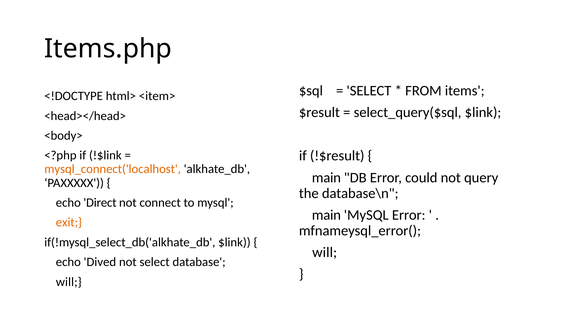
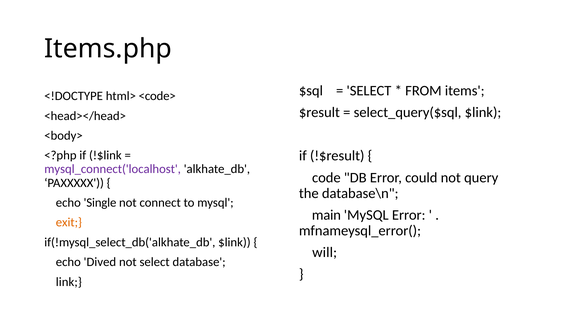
<item>: <item> -> <code>
mysql_connect('localhost colour: orange -> purple
main at (326, 177): main -> code
Direct: Direct -> Single
will at (69, 282): will -> link
